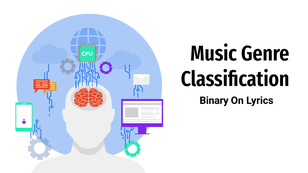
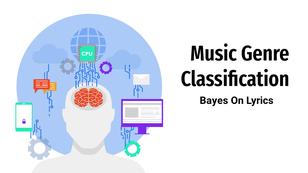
Binary: Binary -> Bayes
